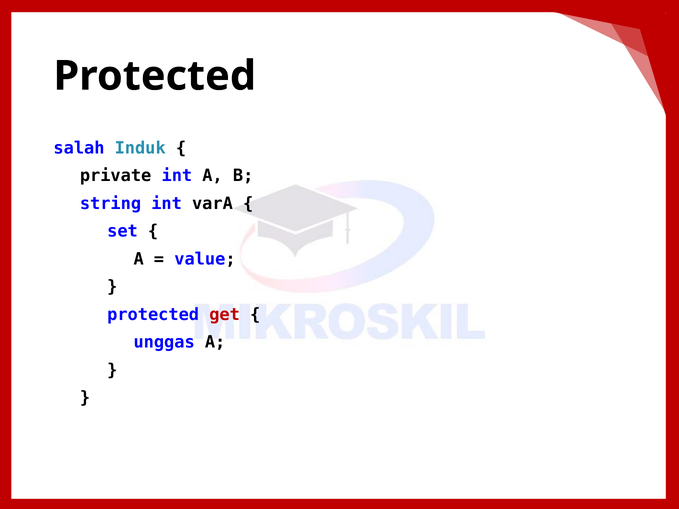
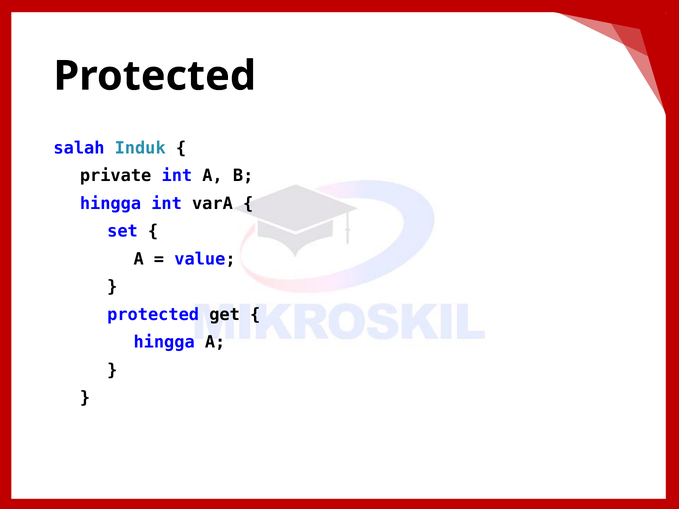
string at (110, 204): string -> hingga
get colour: red -> black
unggas at (164, 342): unggas -> hingga
